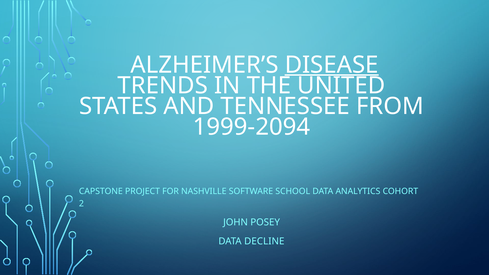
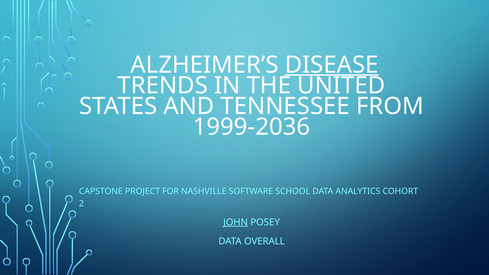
1999-2094: 1999-2094 -> 1999-2036
JOHN underline: none -> present
DECLINE: DECLINE -> OVERALL
